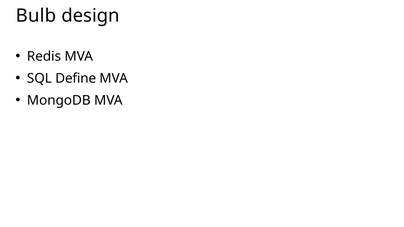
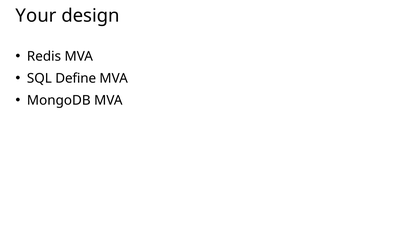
Bulb: Bulb -> Your
